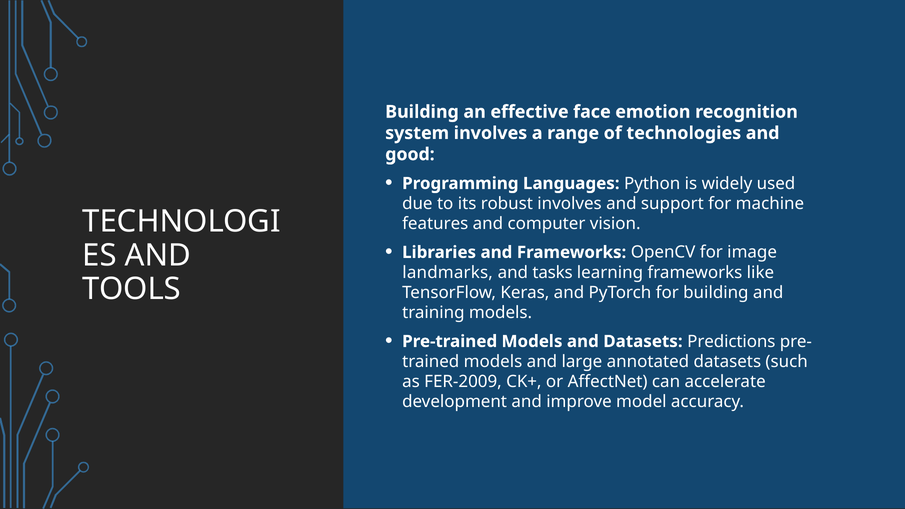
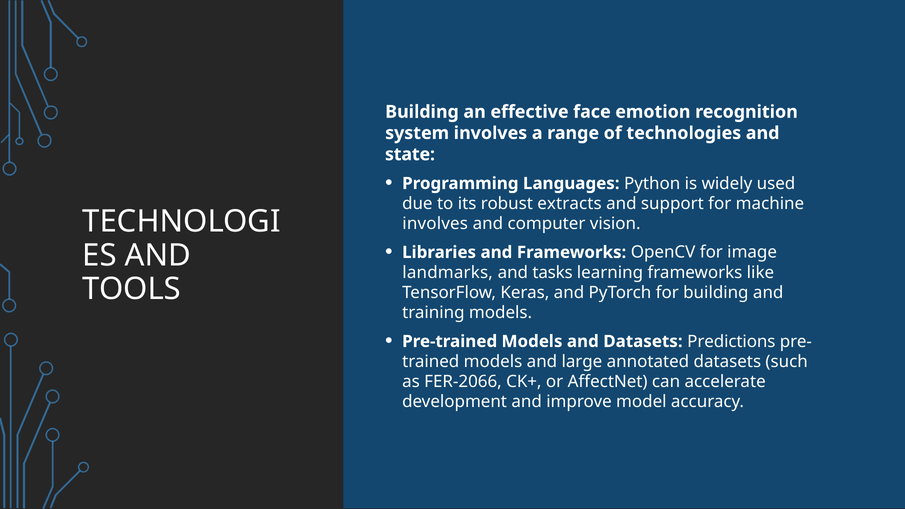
good: good -> state
robust involves: involves -> extracts
features at (435, 224): features -> involves
FER-2009: FER-2009 -> FER-2066
